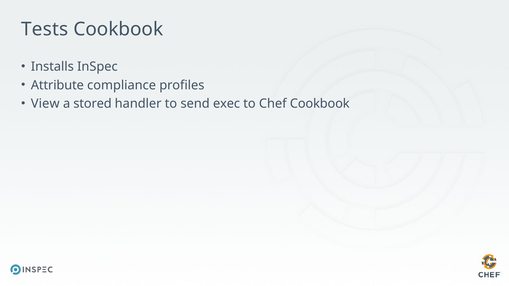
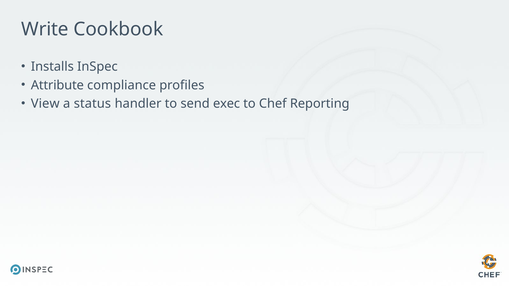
Tests: Tests -> Write
stored: stored -> status
Chef Cookbook: Cookbook -> Reporting
